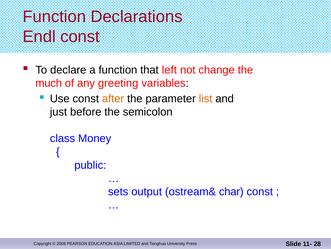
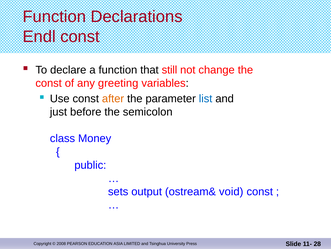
left: left -> still
much at (49, 83): much -> const
list colour: orange -> blue
char: char -> void
